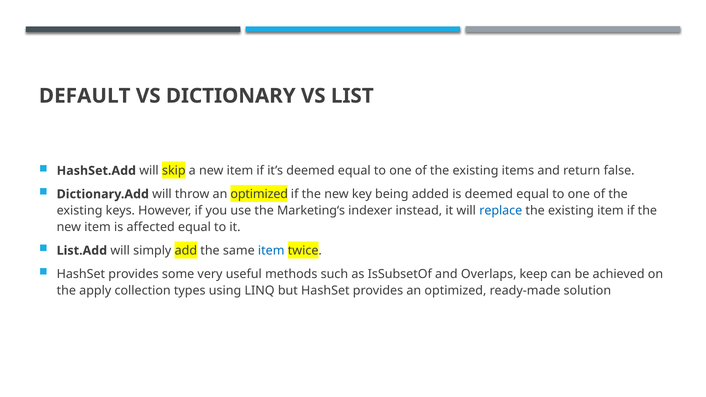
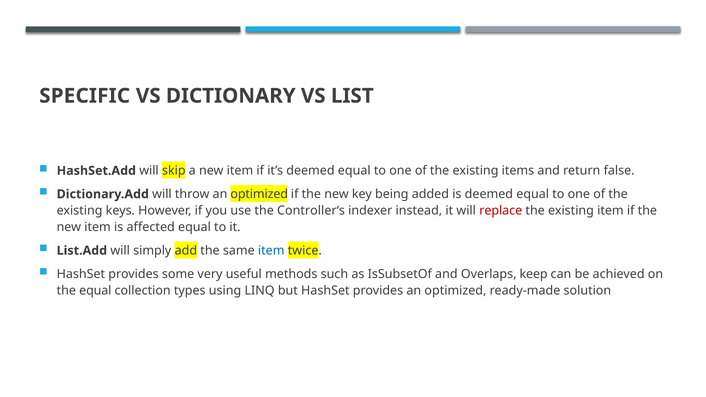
DEFAULT: DEFAULT -> SPECIFIC
Marketing‘s: Marketing‘s -> Controller‘s
replace colour: blue -> red
the apply: apply -> equal
